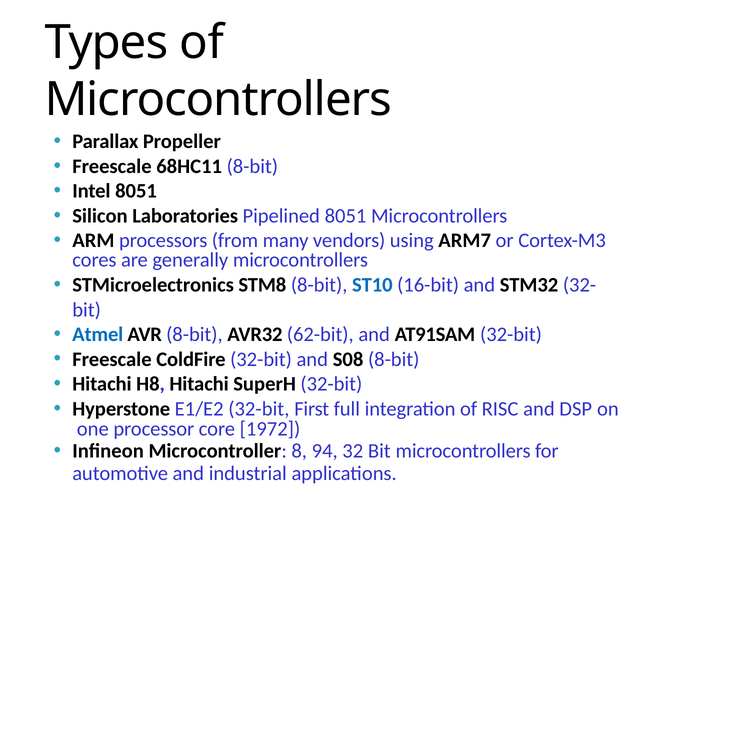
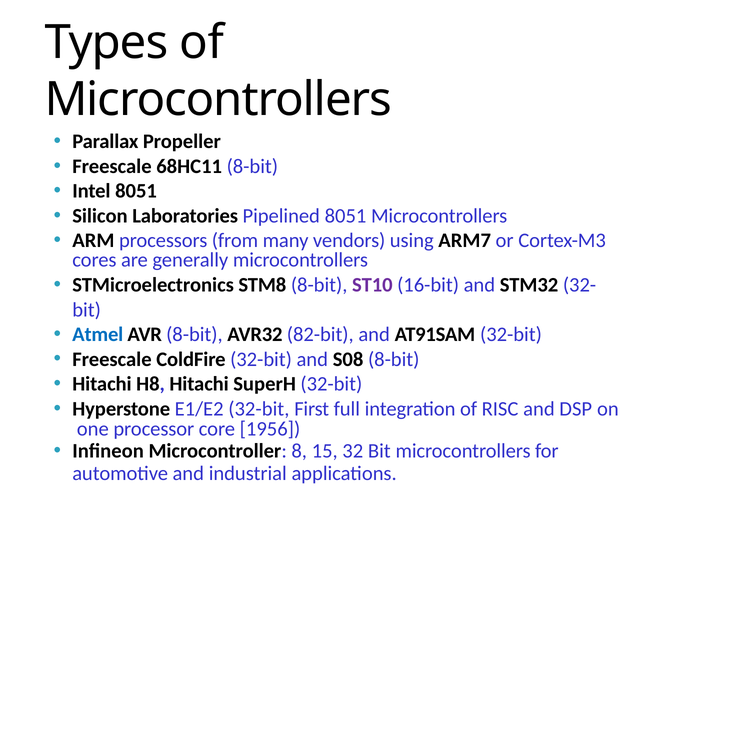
ST10 colour: blue -> purple
62-bit: 62-bit -> 82-bit
1972: 1972 -> 1956
94: 94 -> 15
